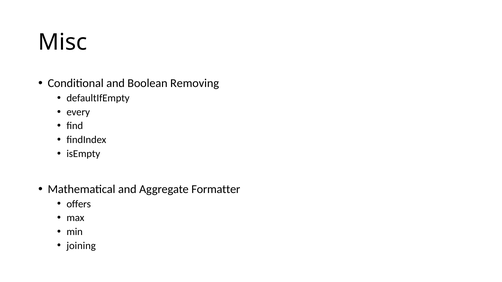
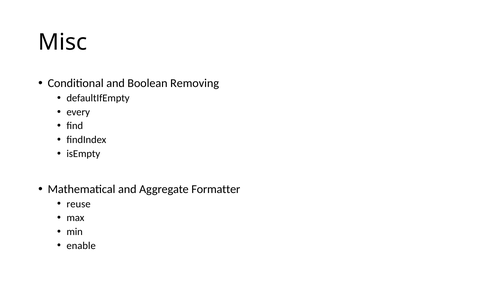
offers: offers -> reuse
joining: joining -> enable
